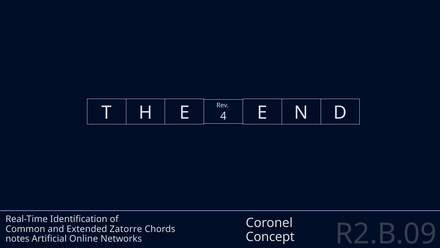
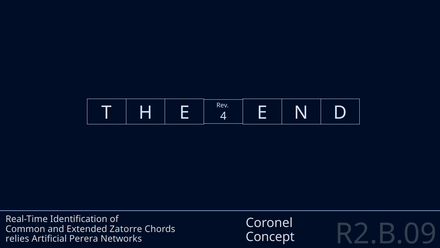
notes: notes -> relies
Online: Online -> Perera
